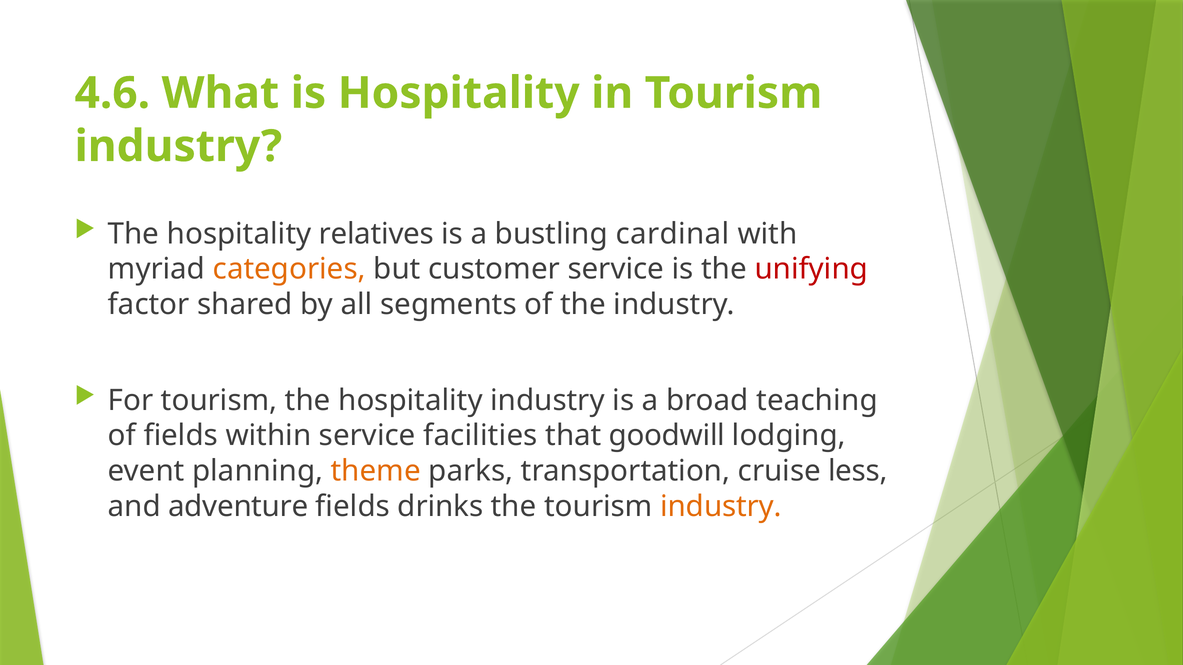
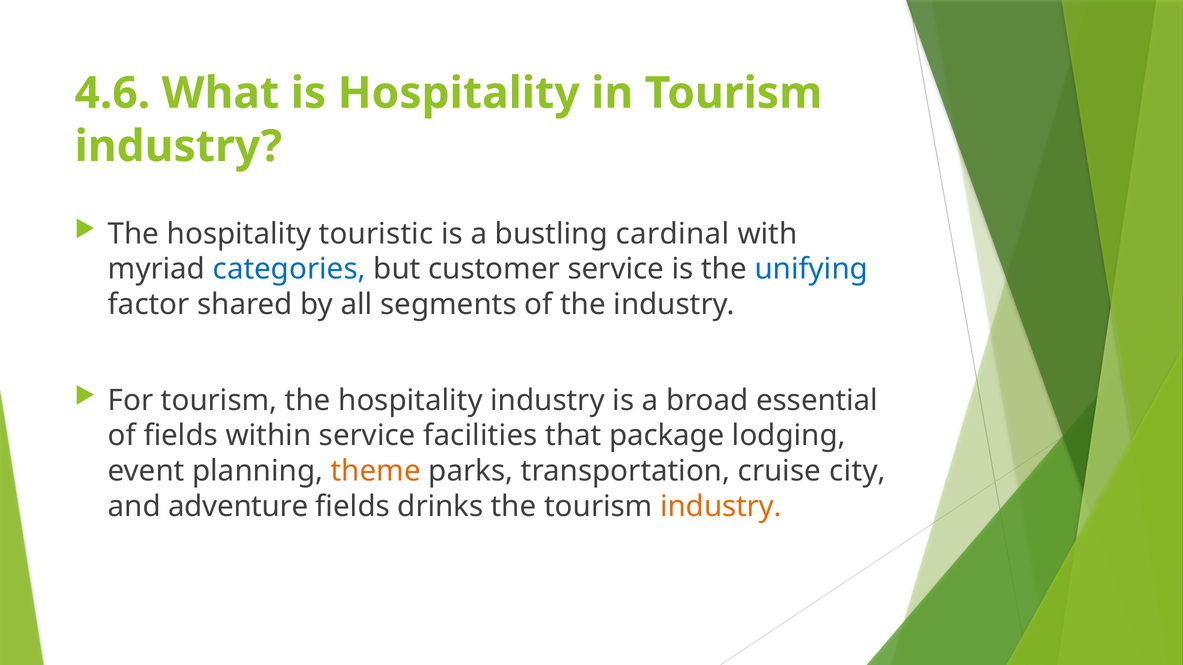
relatives: relatives -> touristic
categories colour: orange -> blue
unifying colour: red -> blue
teaching: teaching -> essential
goodwill: goodwill -> package
less: less -> city
